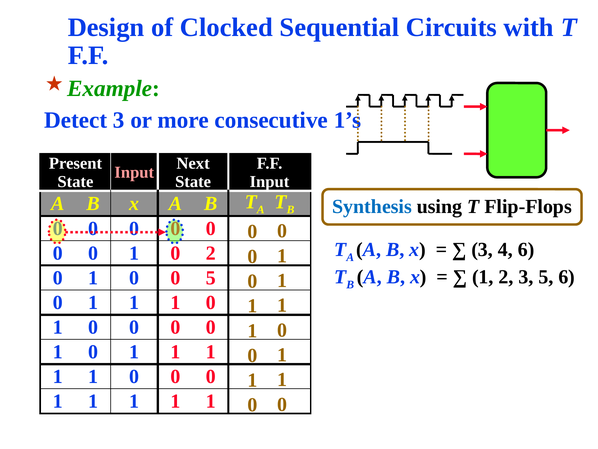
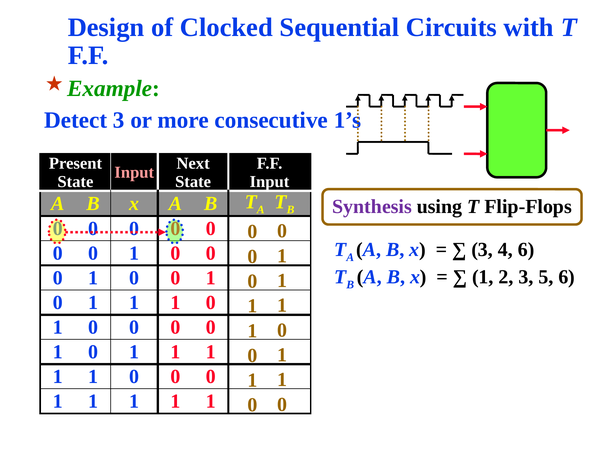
Synthesis colour: blue -> purple
2 at (211, 253): 2 -> 0
1 0 0 5: 5 -> 1
